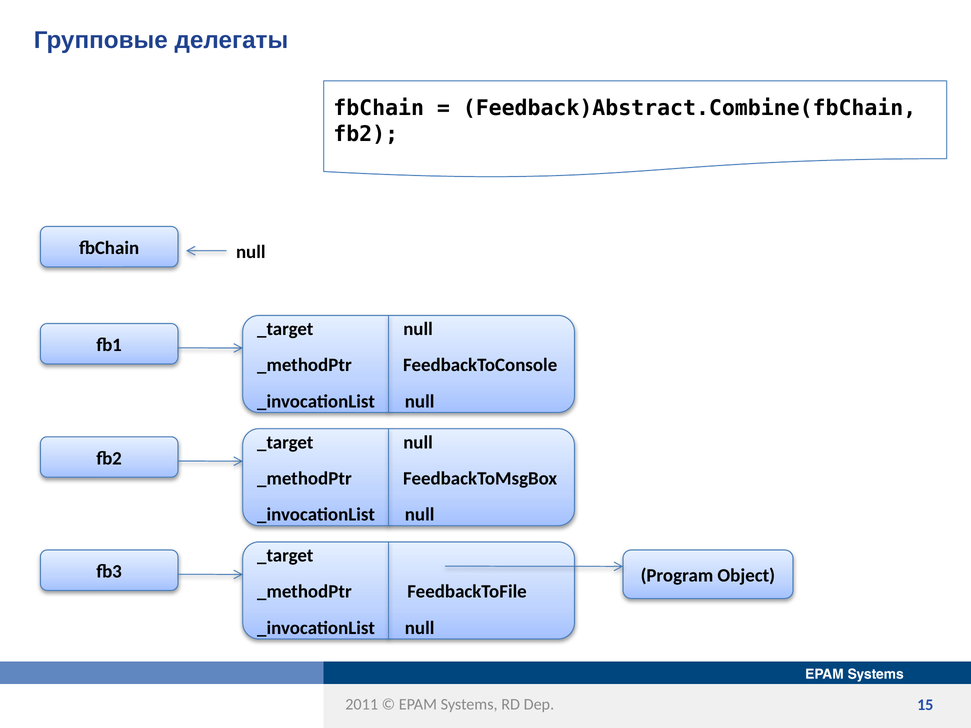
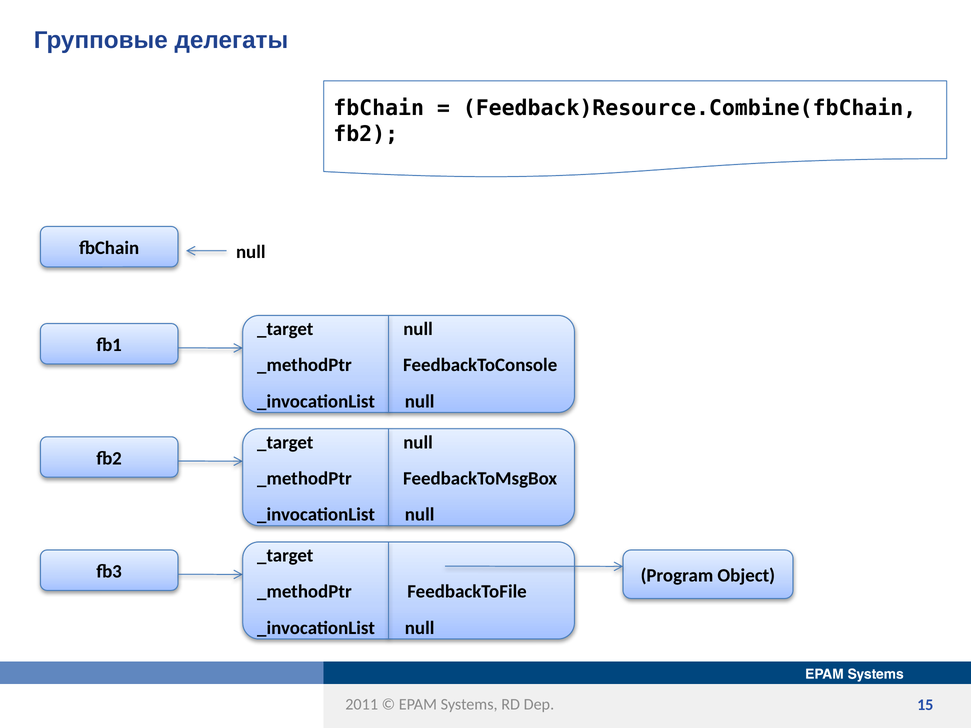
Feedback)Abstract.Combine(fbChain: Feedback)Abstract.Combine(fbChain -> Feedback)Resource.Combine(fbChain
